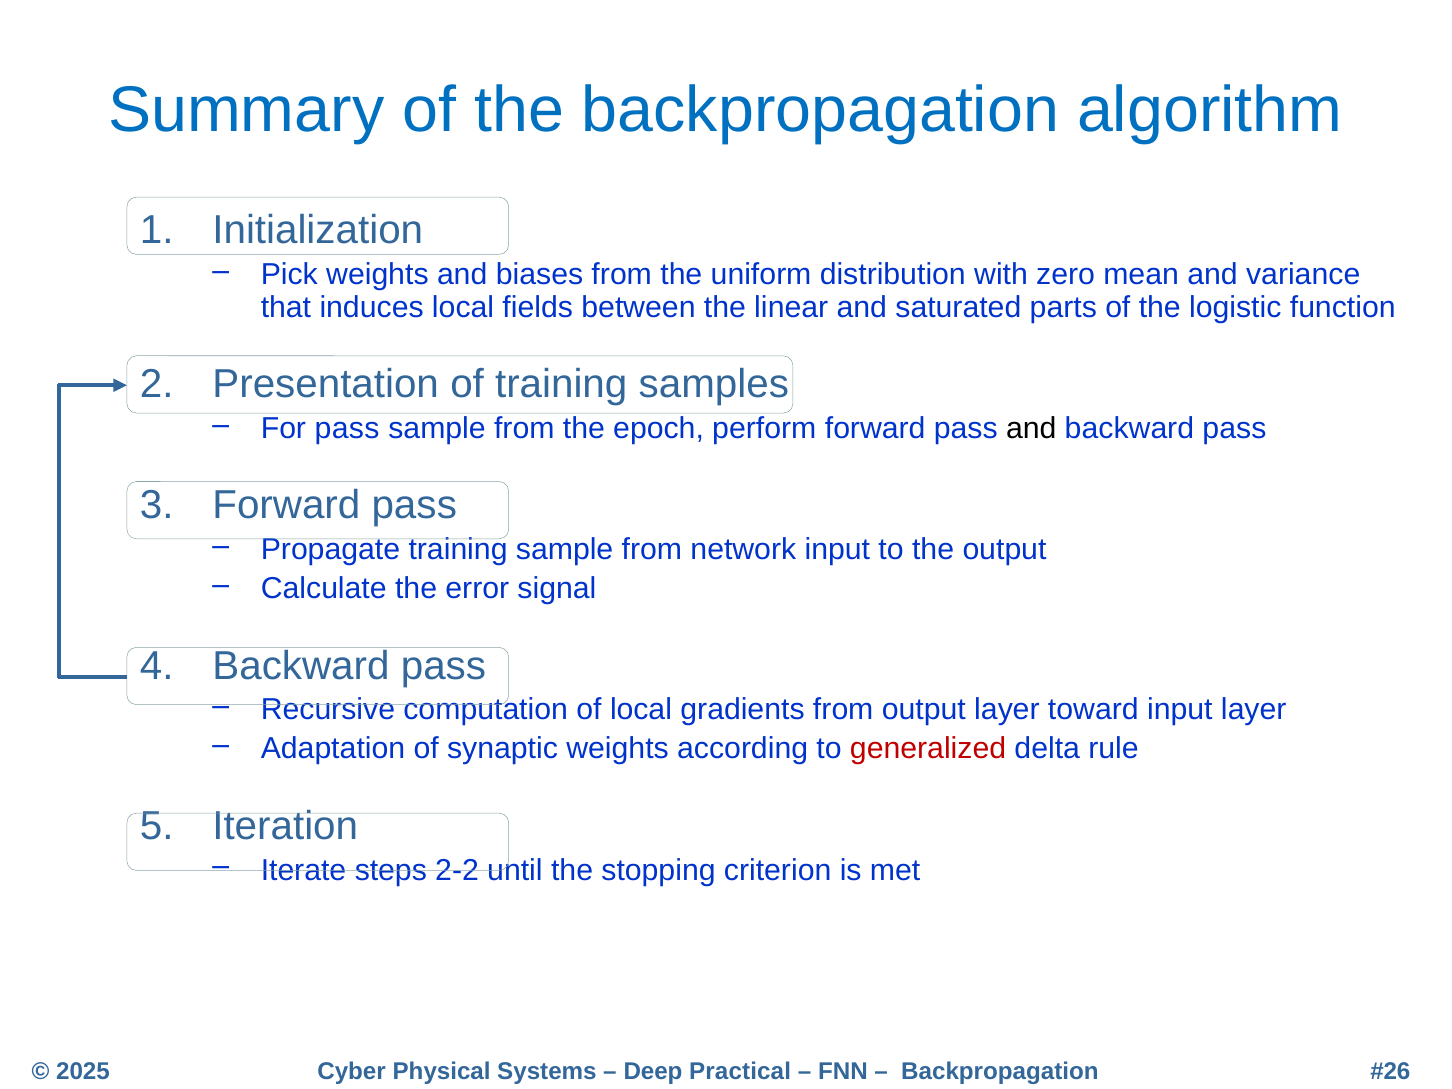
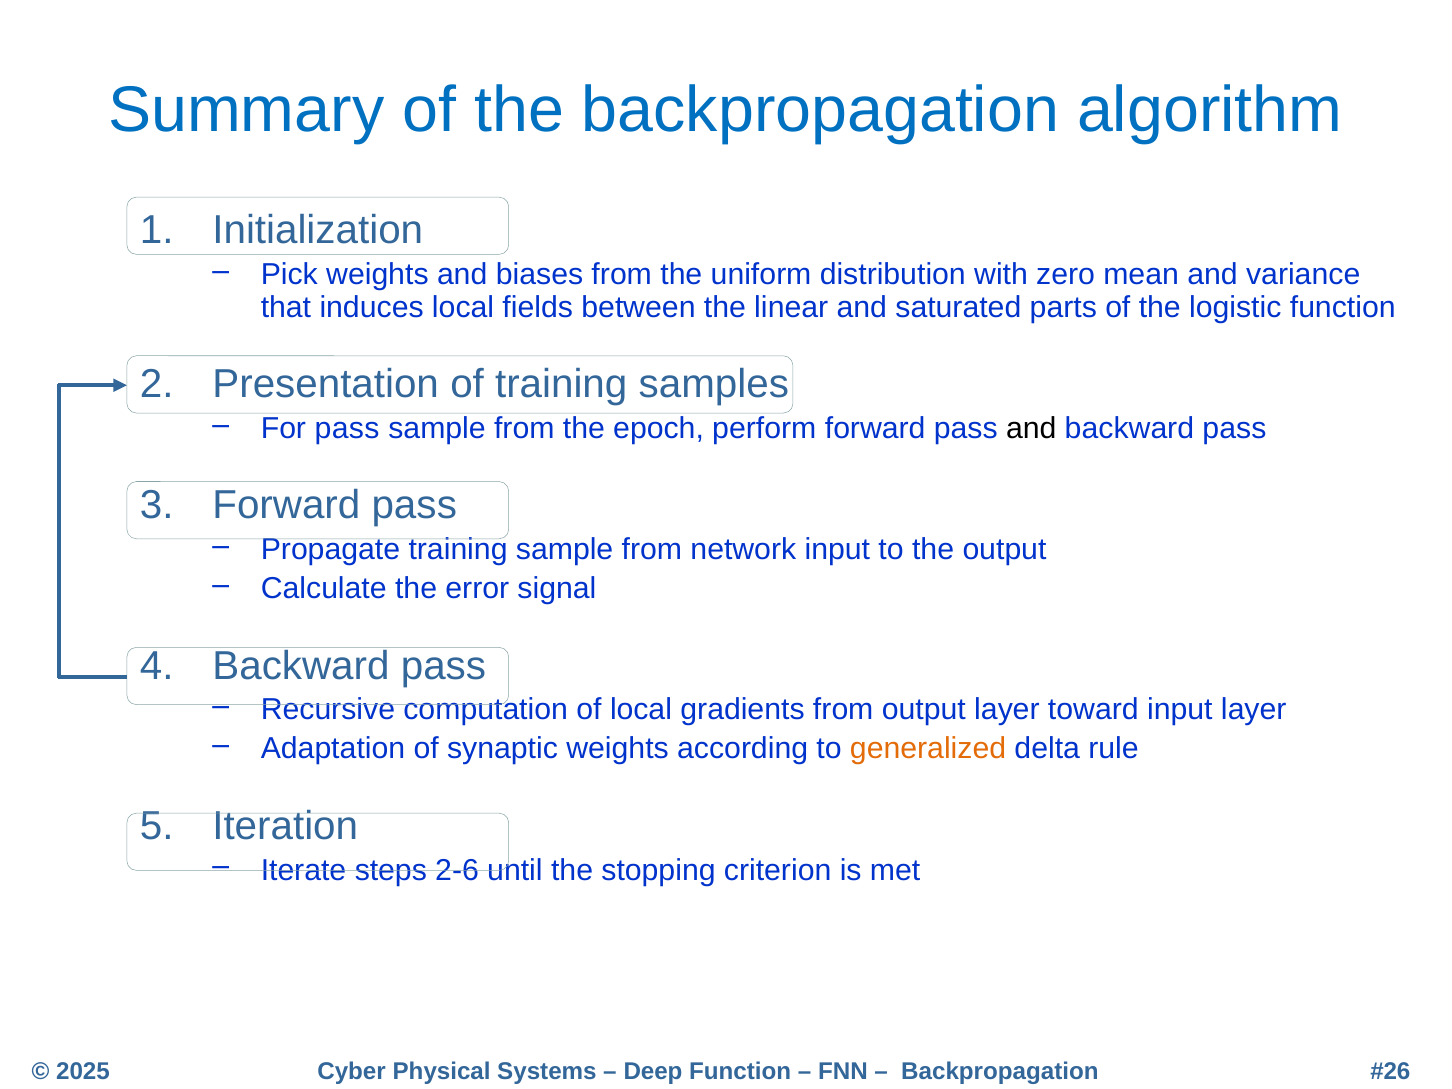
generalized colour: red -> orange
2-2: 2-2 -> 2-6
Deep Practical: Practical -> Function
